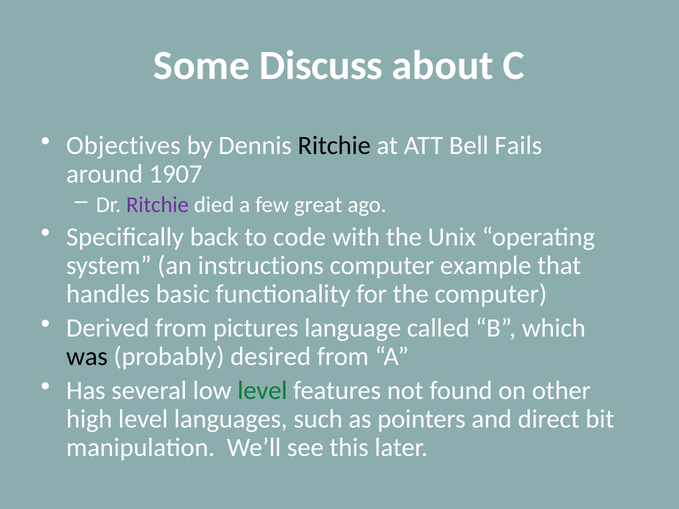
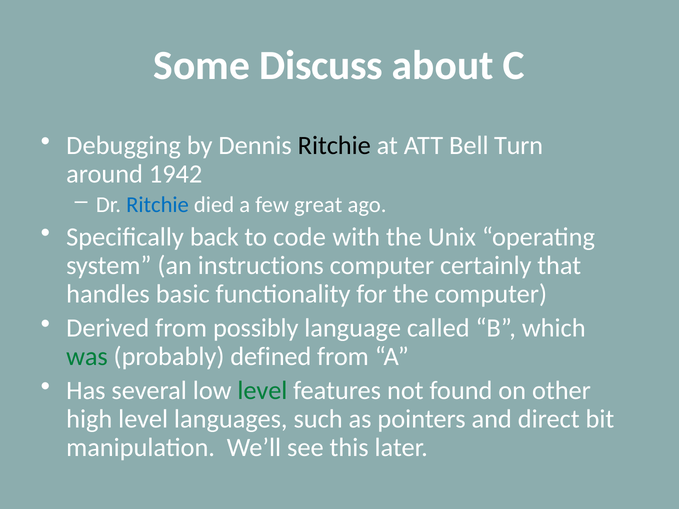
Objectives: Objectives -> Debugging
Fails: Fails -> Turn
1907: 1907 -> 1942
Ritchie at (158, 205) colour: purple -> blue
example: example -> certainly
pictures: pictures -> possibly
was colour: black -> green
desired: desired -> defined
